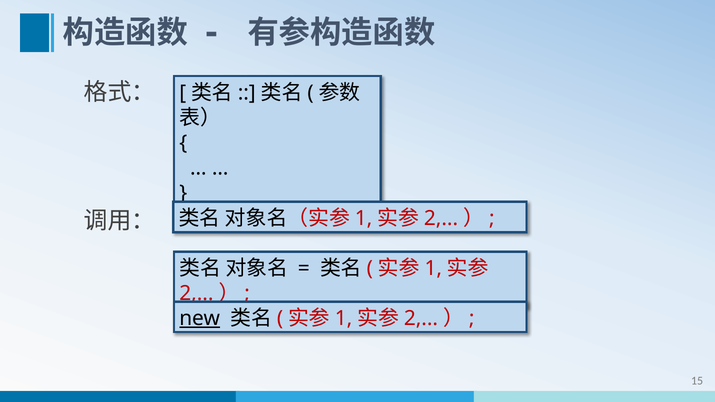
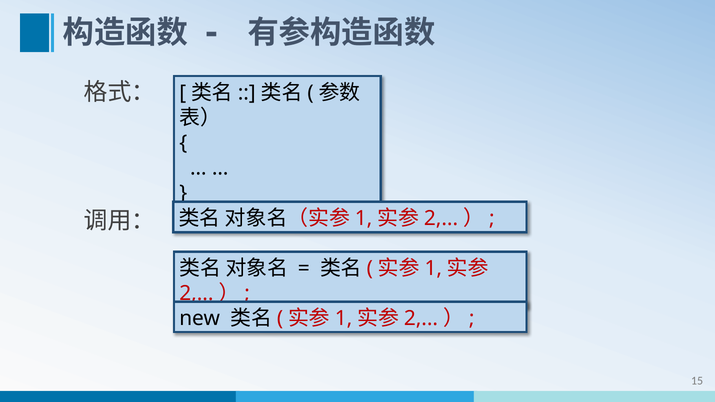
new underline: present -> none
